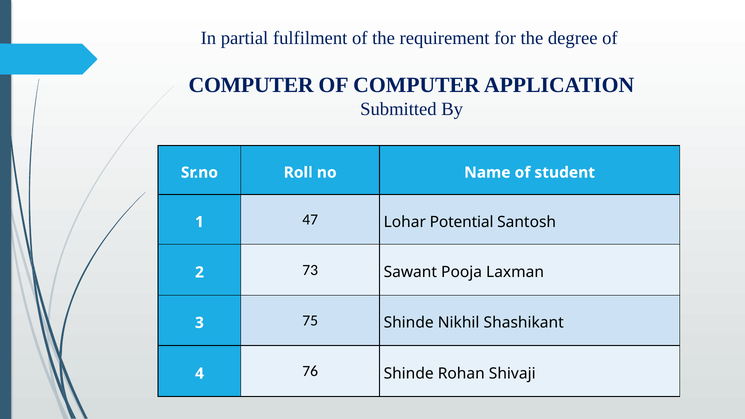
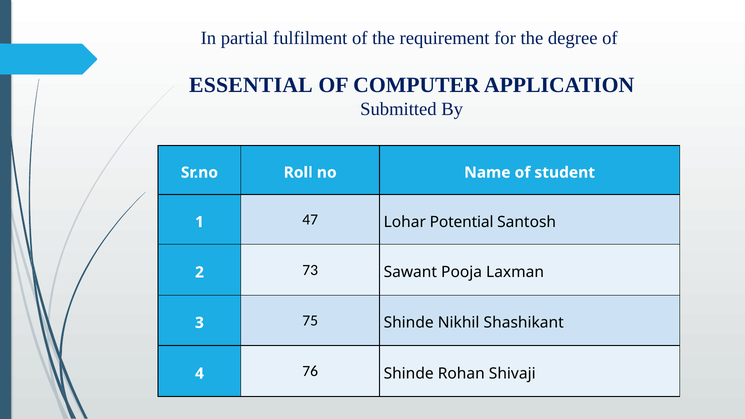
COMPUTER at (251, 85): COMPUTER -> ESSENTIAL
